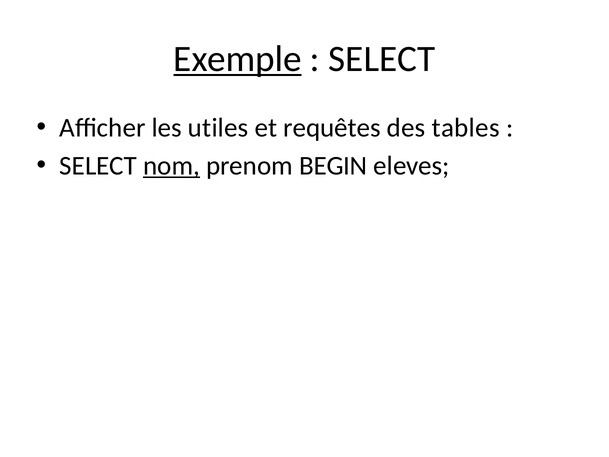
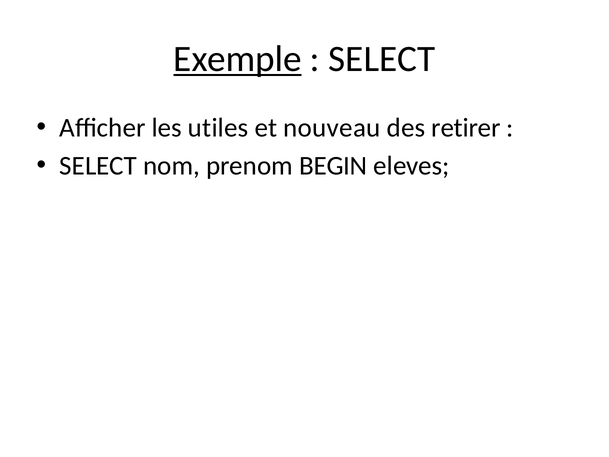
requêtes: requêtes -> nouveau
tables: tables -> retirer
nom underline: present -> none
